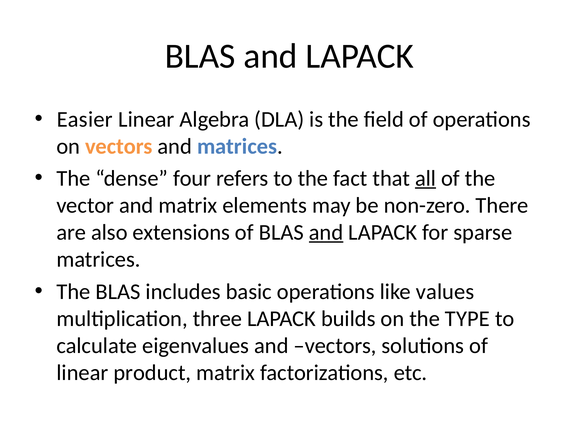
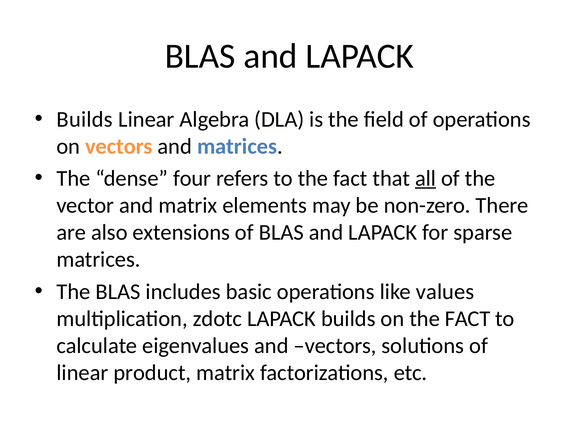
Easier at (85, 119): Easier -> Builds
and at (326, 233) underline: present -> none
three: three -> zdotc
on the TYPE: TYPE -> FACT
